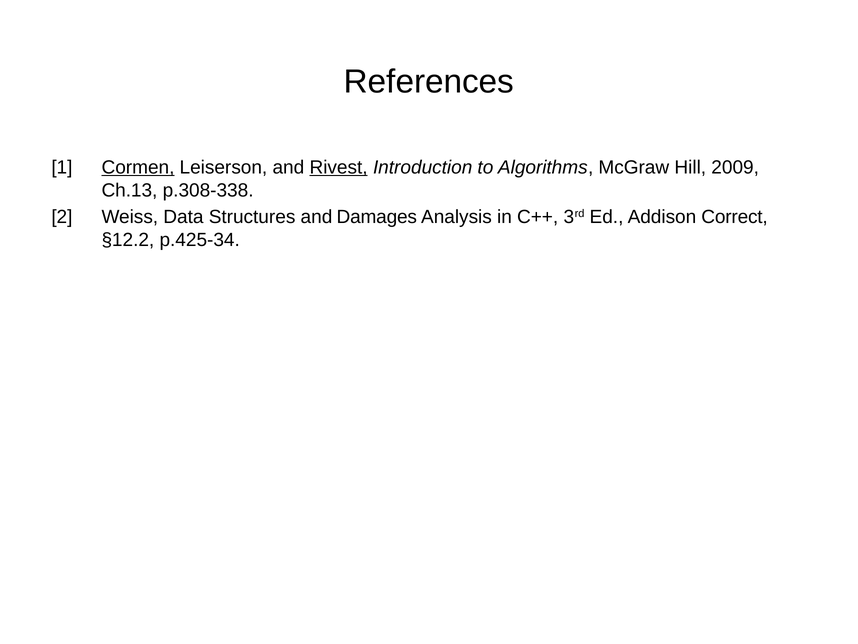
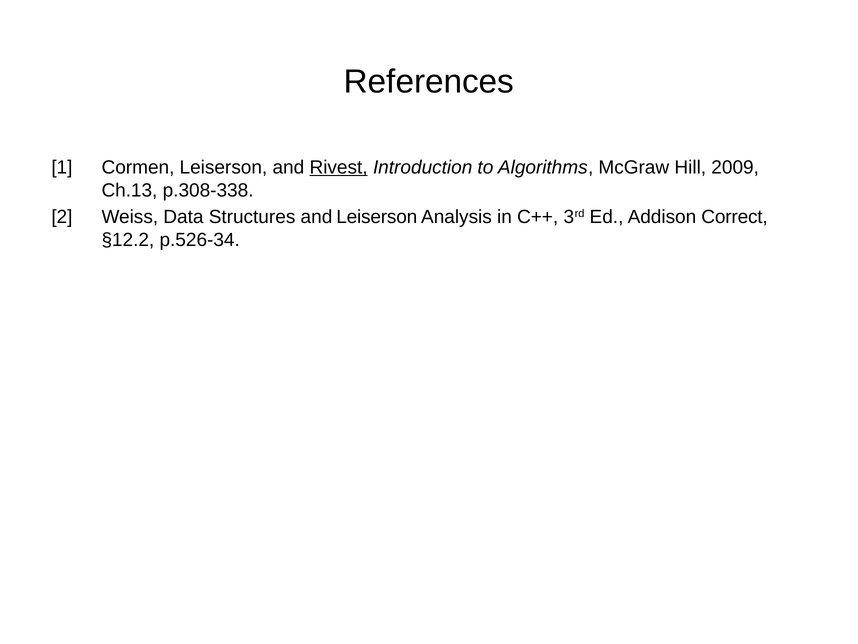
Cormen underline: present -> none
and Damages: Damages -> Leiserson
p.425-34: p.425-34 -> p.526-34
